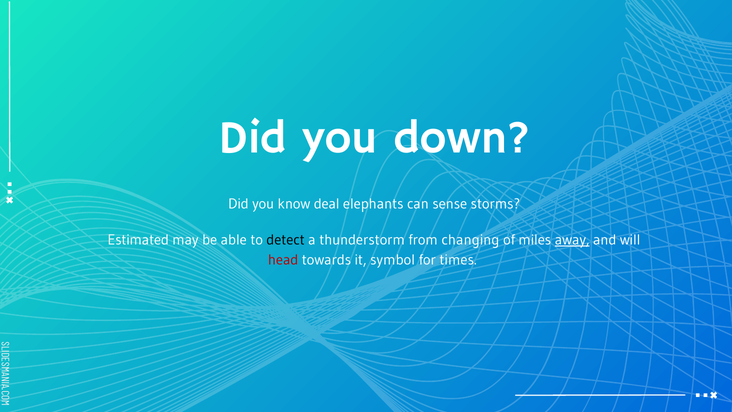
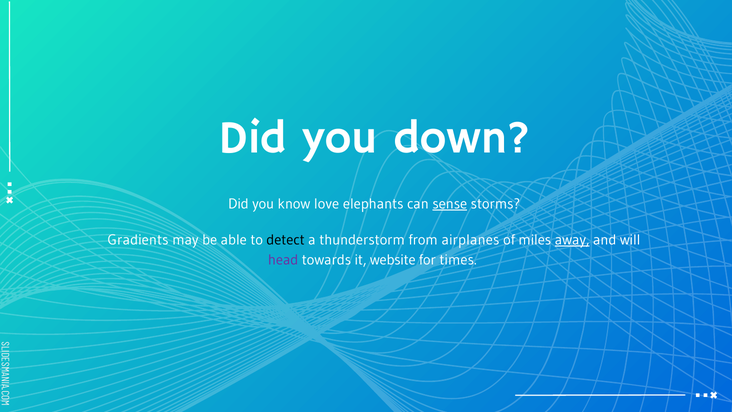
deal: deal -> love
sense underline: none -> present
Estimated: Estimated -> Gradients
changing: changing -> airplanes
head colour: red -> purple
symbol: symbol -> website
